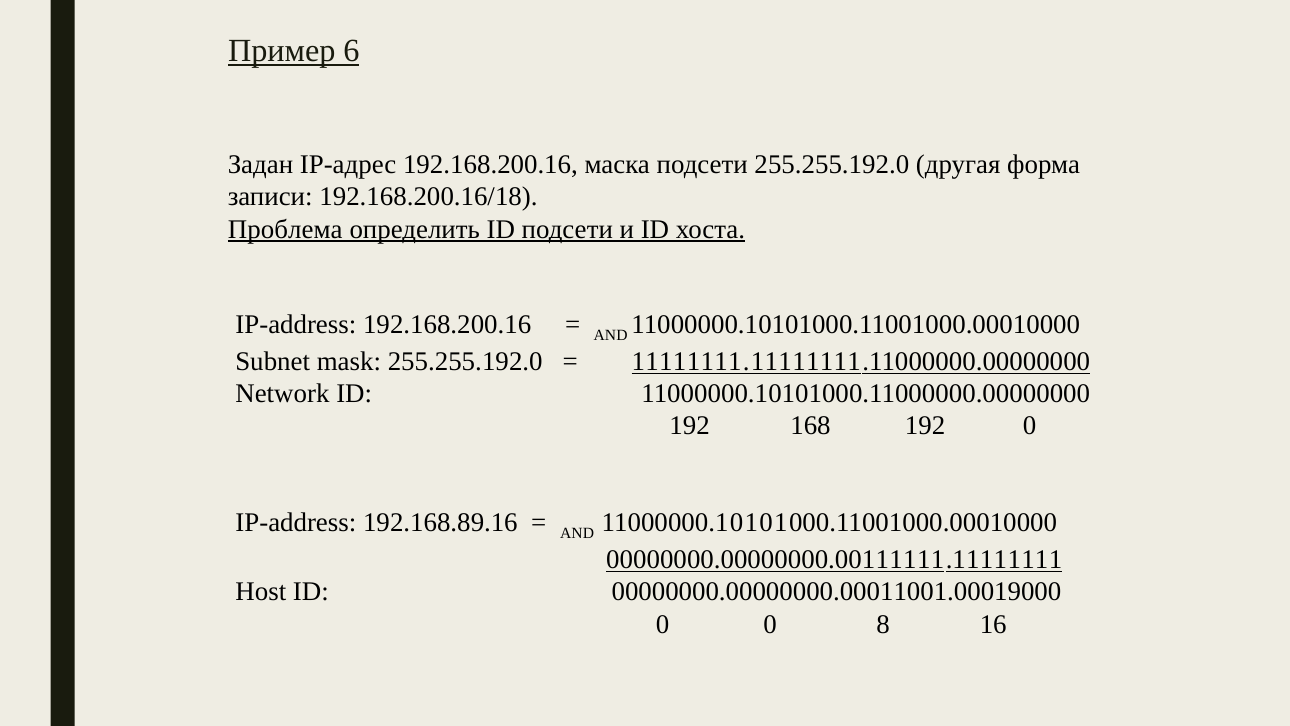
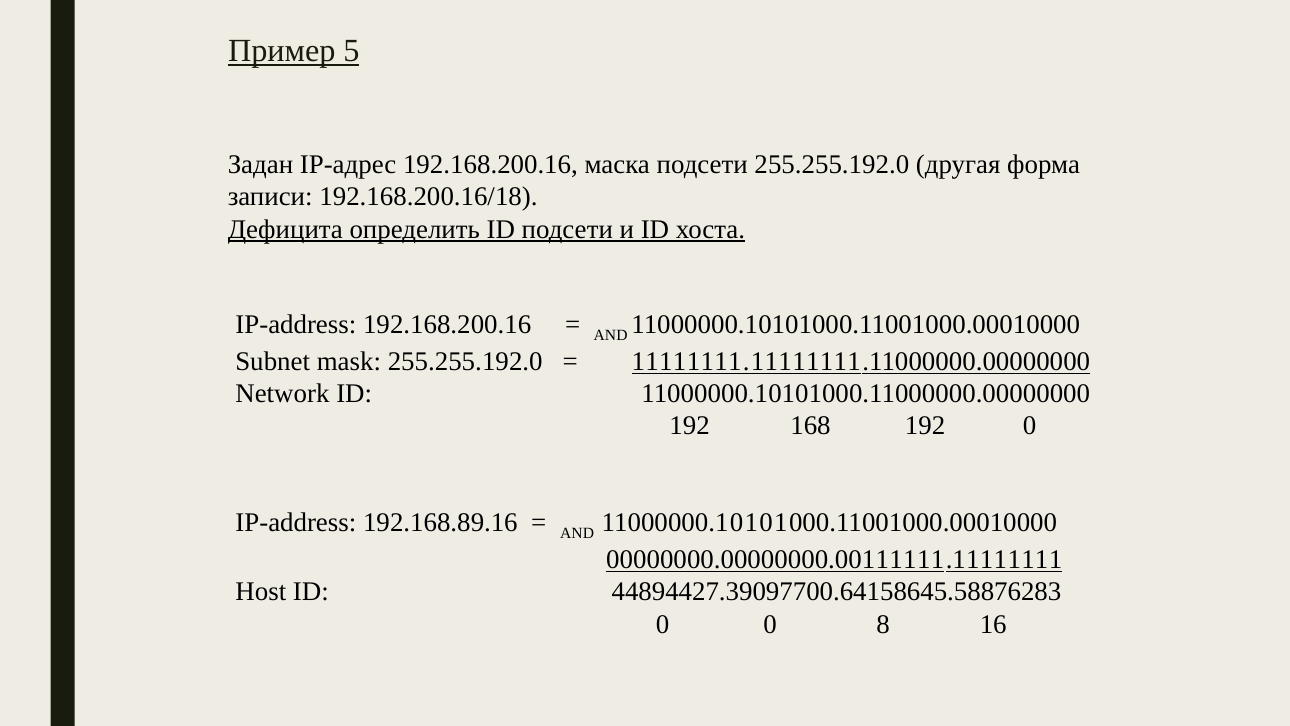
6: 6 -> 5
Проблема: Проблема -> Дефицита
00000000.00000000.00011001.00019000: 00000000.00000000.00011001.00019000 -> 44894427.39097700.64158645.58876283
